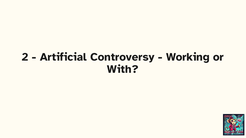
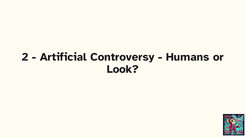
Working: Working -> Humans
With: With -> Look
